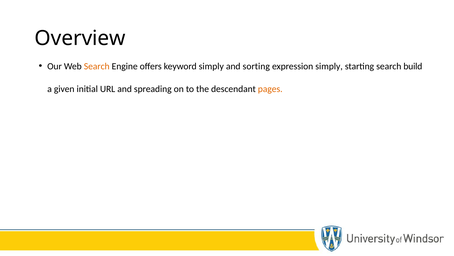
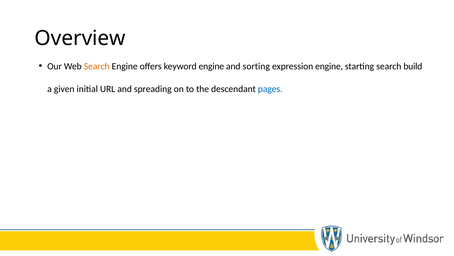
keyword simply: simply -> engine
expression simply: simply -> engine
pages colour: orange -> blue
